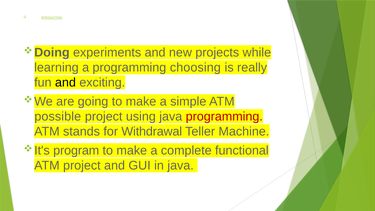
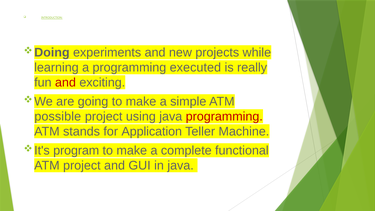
choosing: choosing -> executed
and at (65, 82) colour: black -> red
Withdrawal: Withdrawal -> Application
